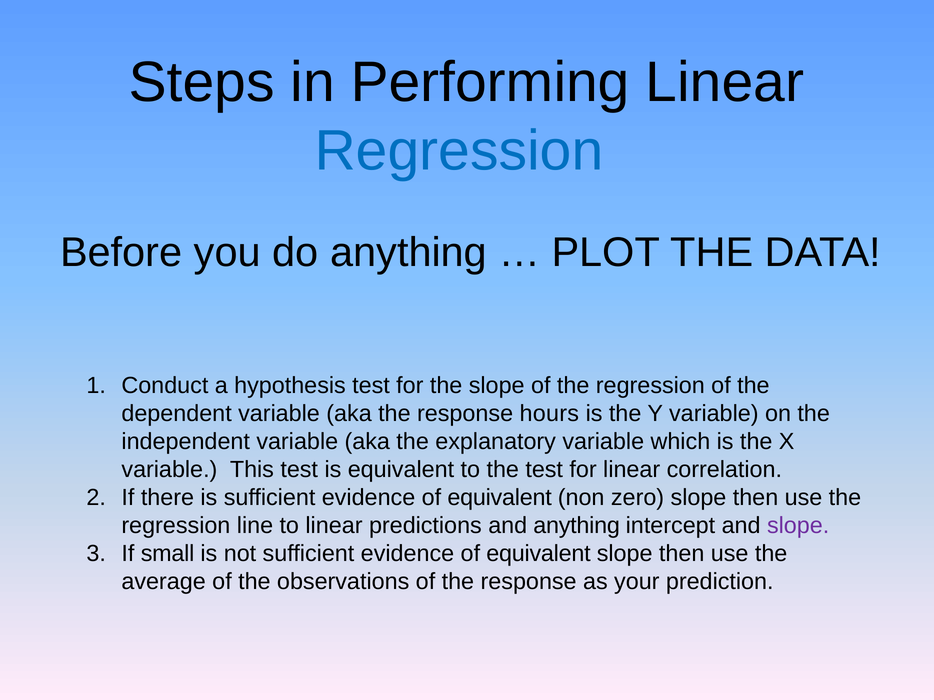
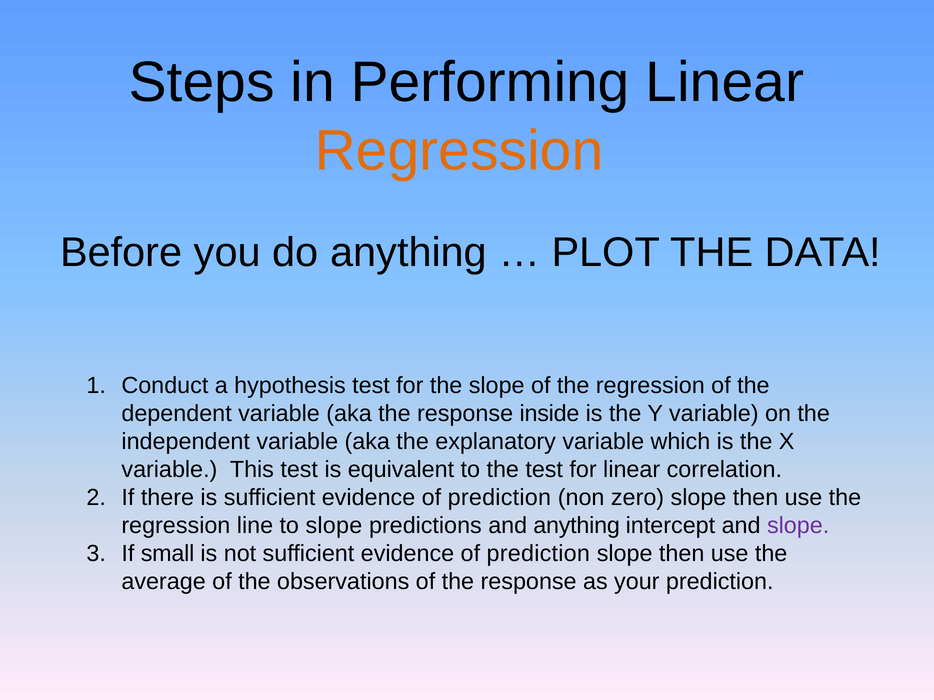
Regression at (459, 151) colour: blue -> orange
hours: hours -> inside
equivalent at (500, 498): equivalent -> prediction
to linear: linear -> slope
equivalent at (539, 554): equivalent -> prediction
